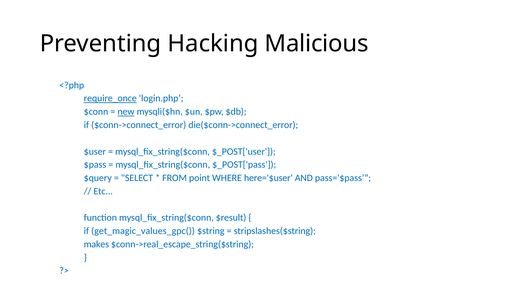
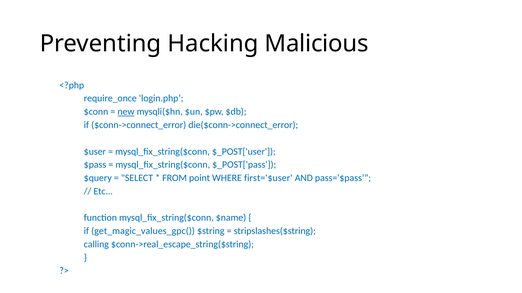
require_once underline: present -> none
here='$user: here='$user -> first='$user
$result: $result -> $name
makes: makes -> calling
